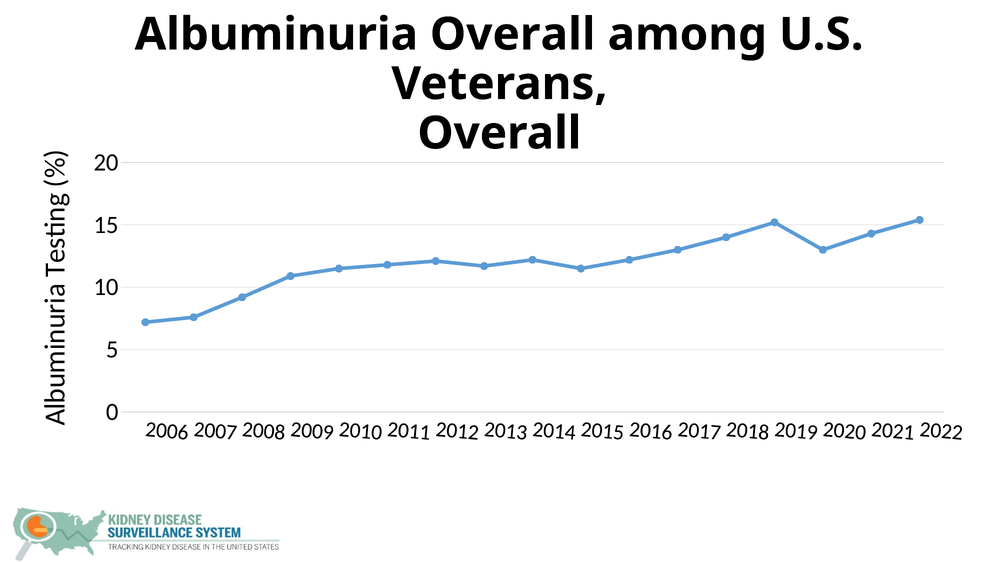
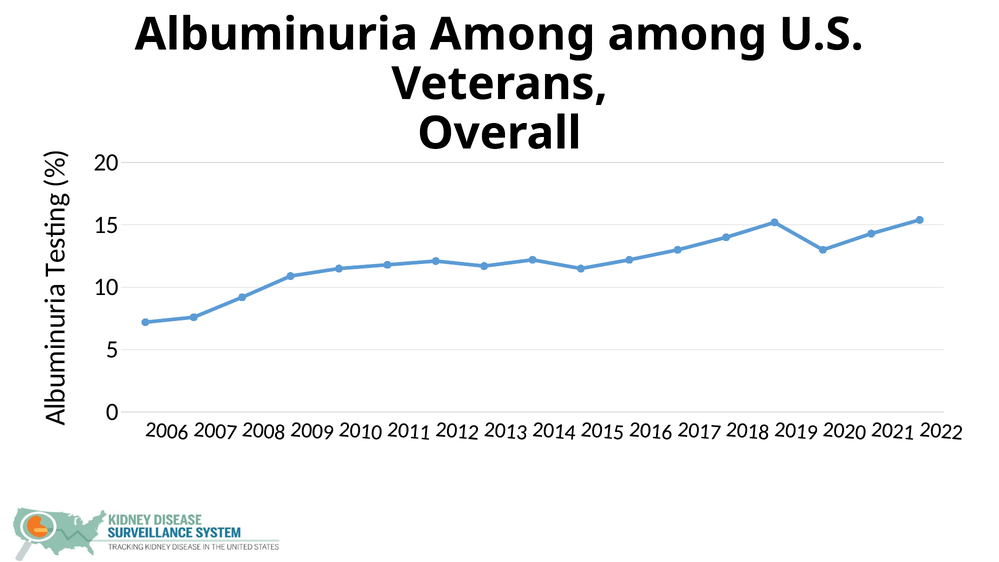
Albuminuria Overall: Overall -> Among
